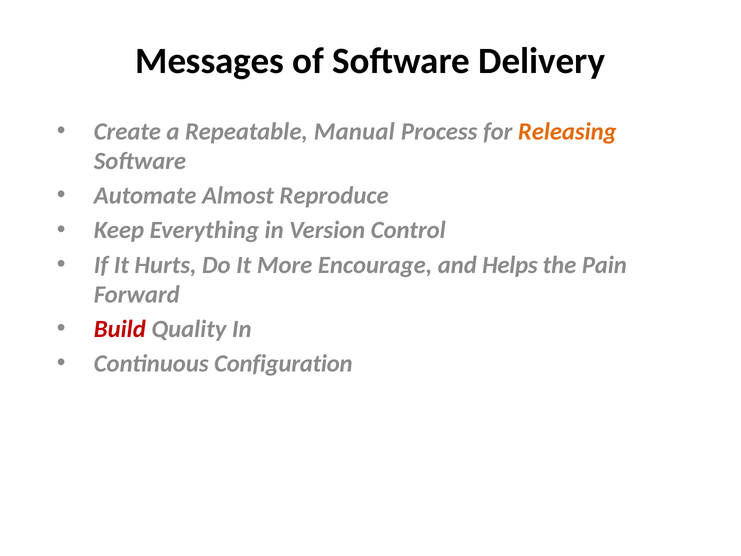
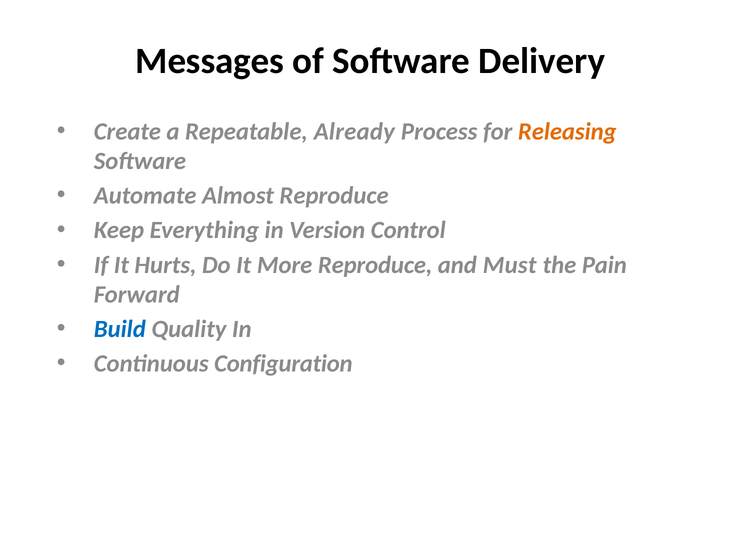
Manual: Manual -> Already
More Encourage: Encourage -> Reproduce
Helps: Helps -> Must
Build colour: red -> blue
